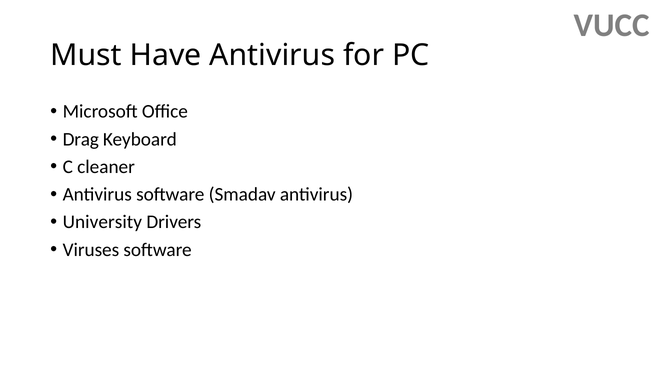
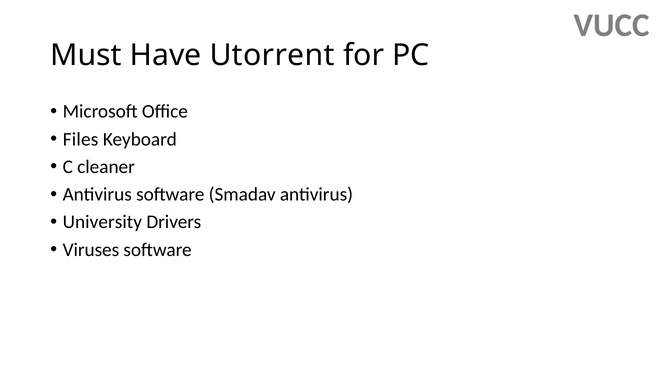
Have Antivirus: Antivirus -> Utorrent
Drag: Drag -> Files
